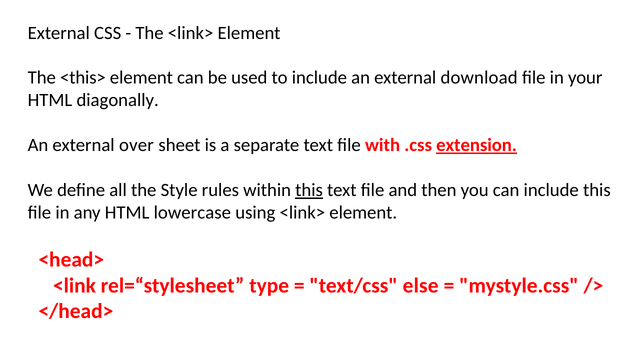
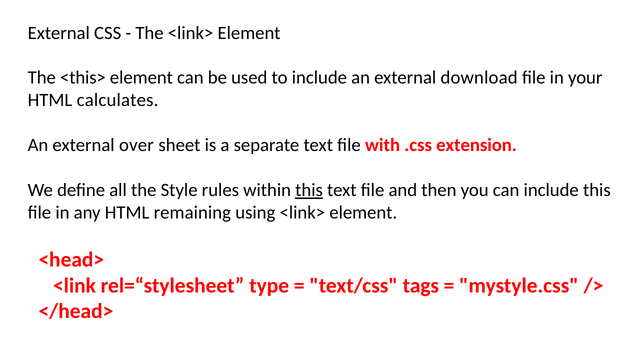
diagonally: diagonally -> calculates
extension underline: present -> none
lowercase: lowercase -> remaining
else: else -> tags
